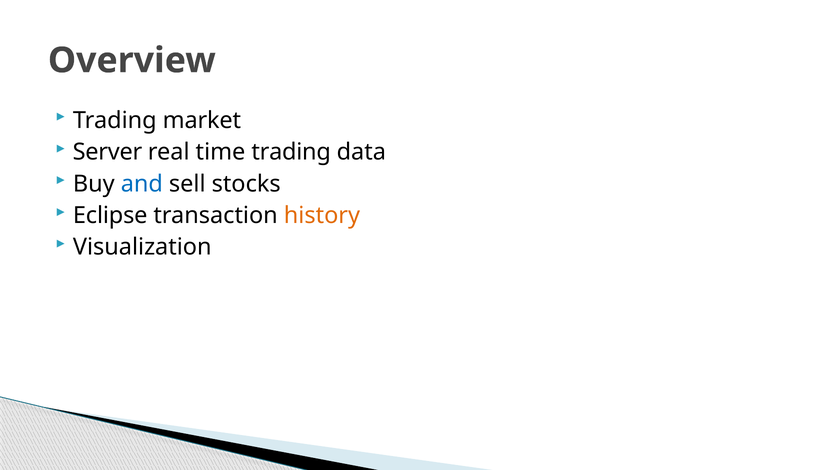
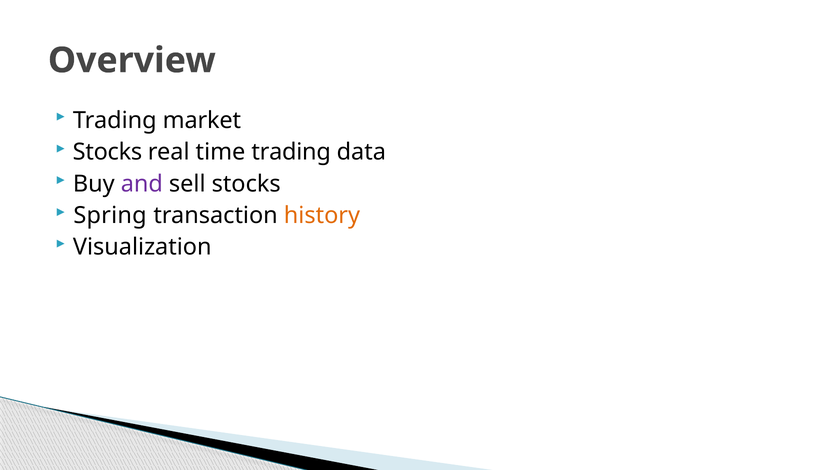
Server at (107, 152): Server -> Stocks
and colour: blue -> purple
Eclipse: Eclipse -> Spring
